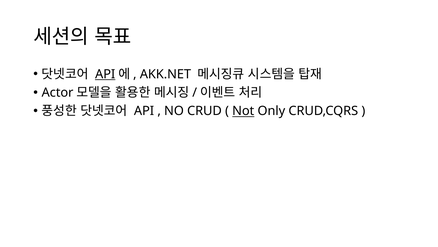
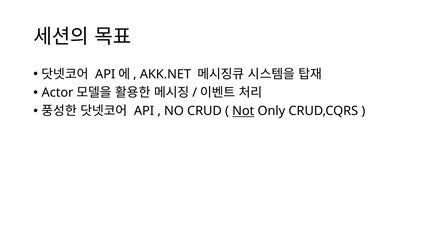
API at (105, 74) underline: present -> none
